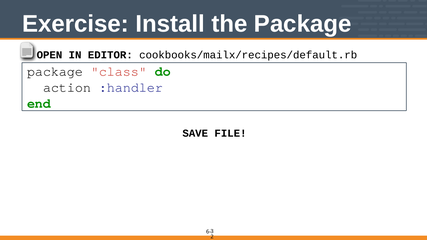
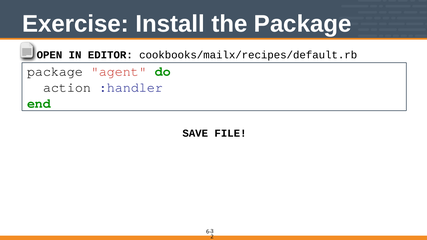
class: class -> agent
